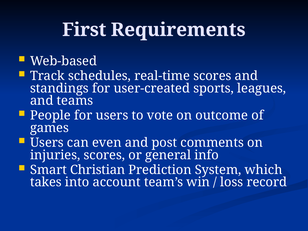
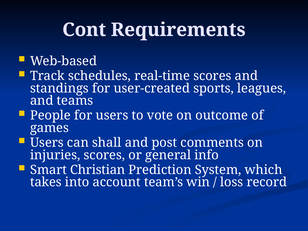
First: First -> Cont
even: even -> shall
